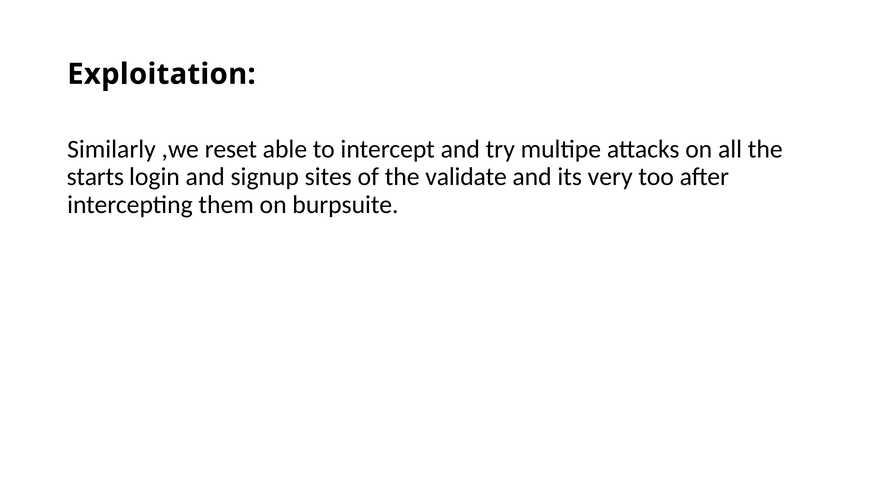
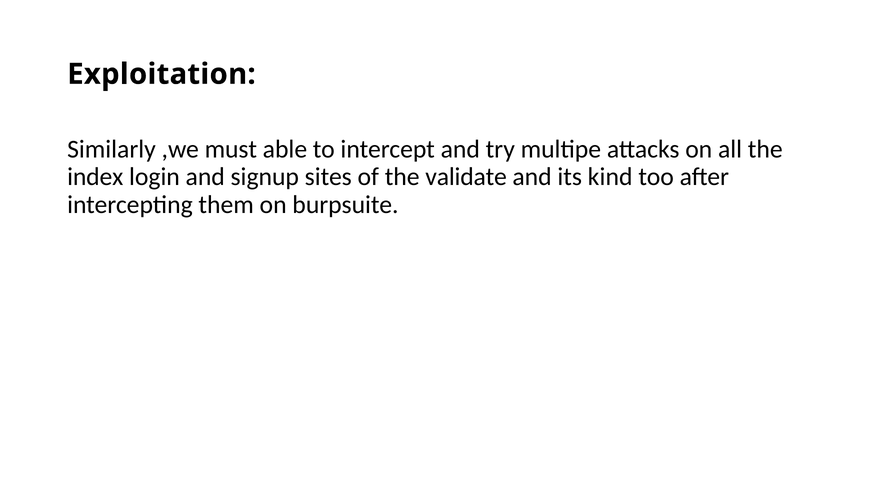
reset: reset -> must
starts: starts -> index
very: very -> kind
